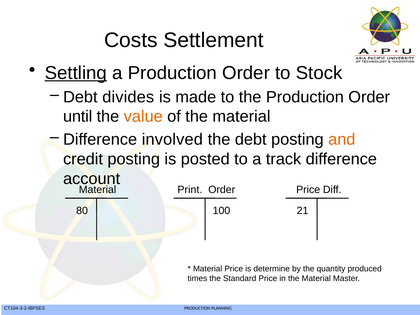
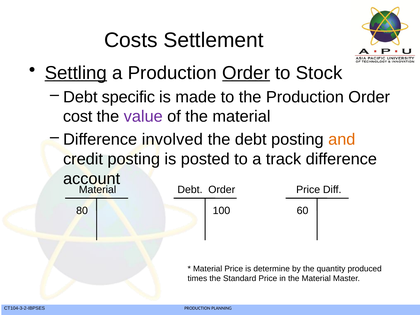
Order at (246, 73) underline: none -> present
divides: divides -> specific
until: until -> cost
value colour: orange -> purple
Material Print: Print -> Debt
21: 21 -> 60
